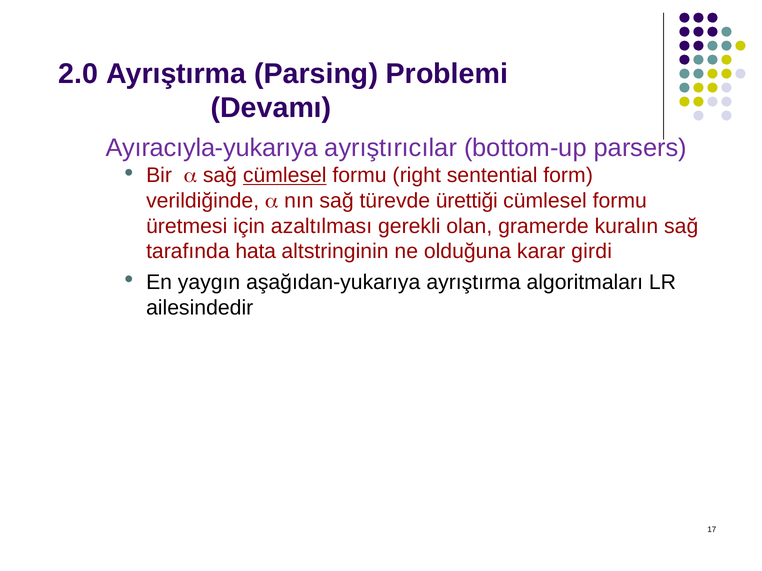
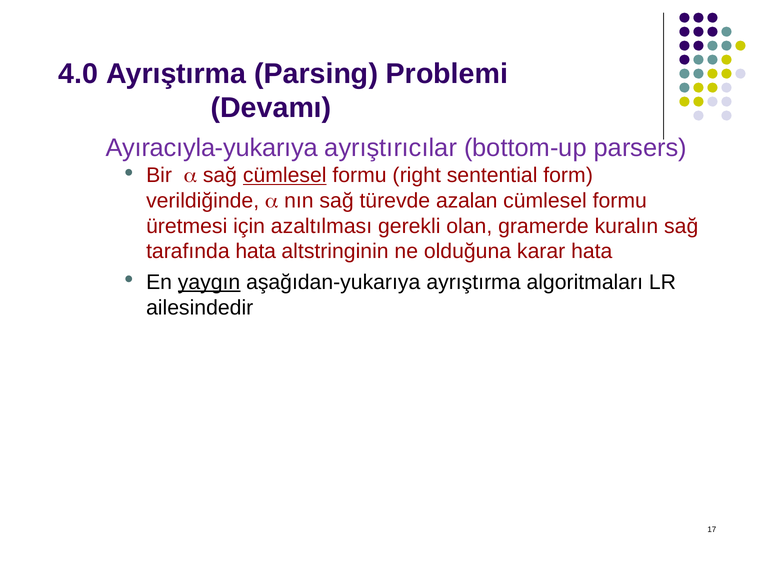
2.0: 2.0 -> 4.0
ürettiği: ürettiği -> azalan
karar girdi: girdi -> hata
yaygın underline: none -> present
